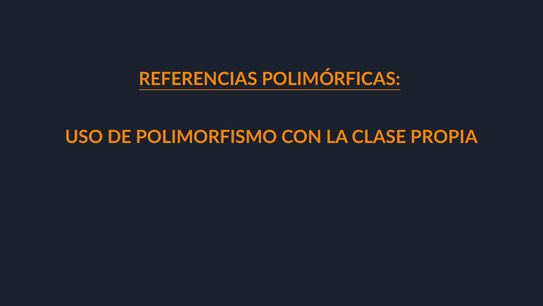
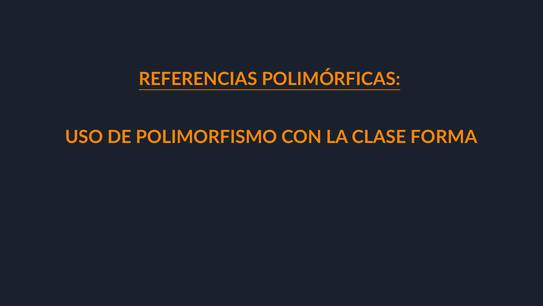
PROPIA: PROPIA -> FORMA
